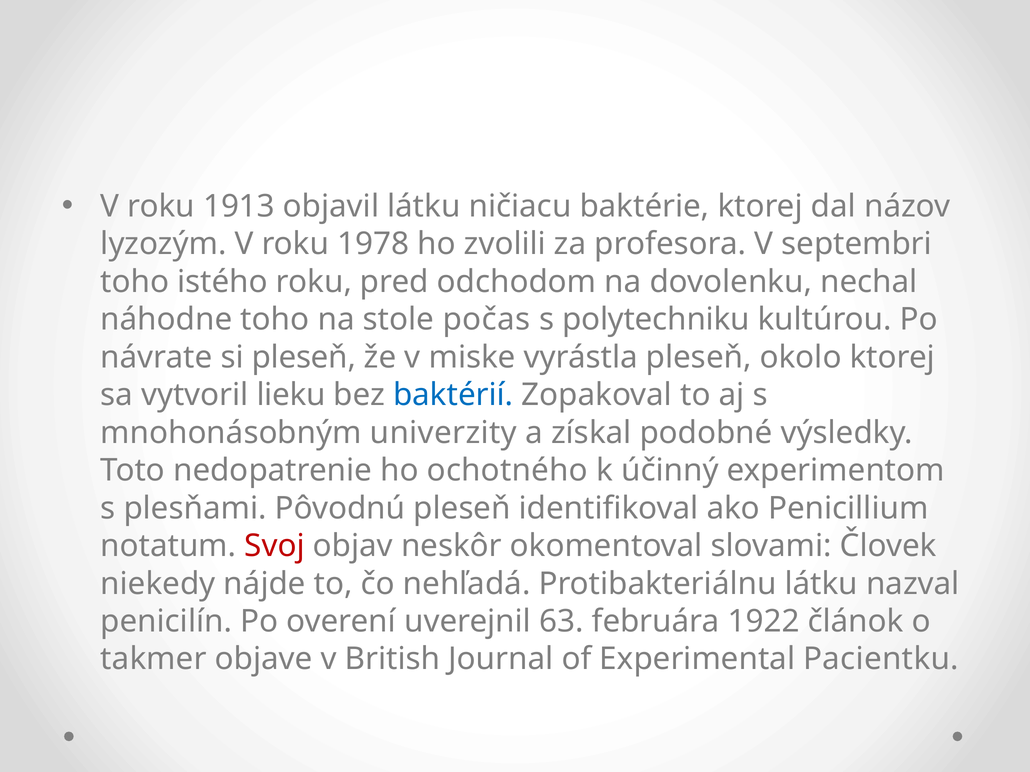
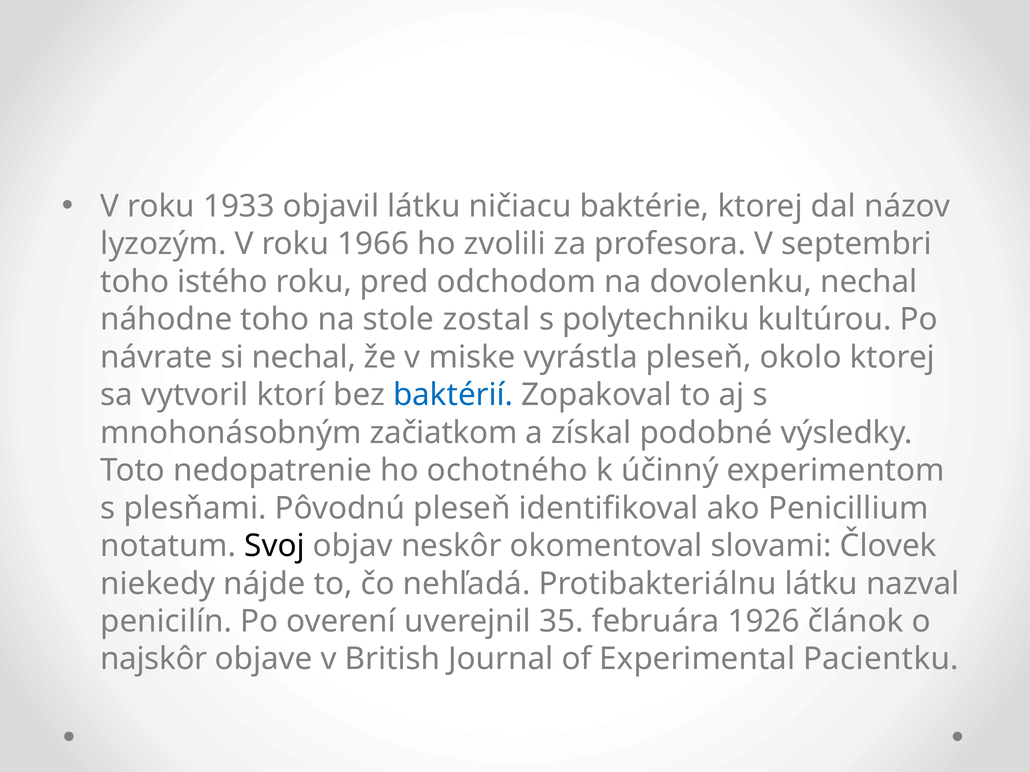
1913: 1913 -> 1933
1978: 1978 -> 1966
počas: počas -> zostal
si pleseň: pleseň -> nechal
lieku: lieku -> ktorí
univerzity: univerzity -> začiatkom
Svoj colour: red -> black
63: 63 -> 35
1922: 1922 -> 1926
takmer: takmer -> najskôr
